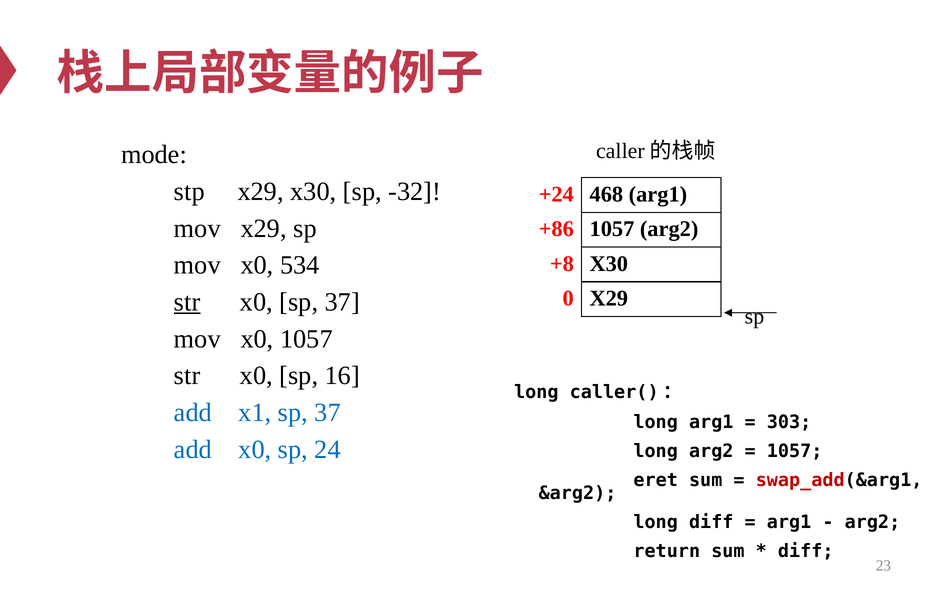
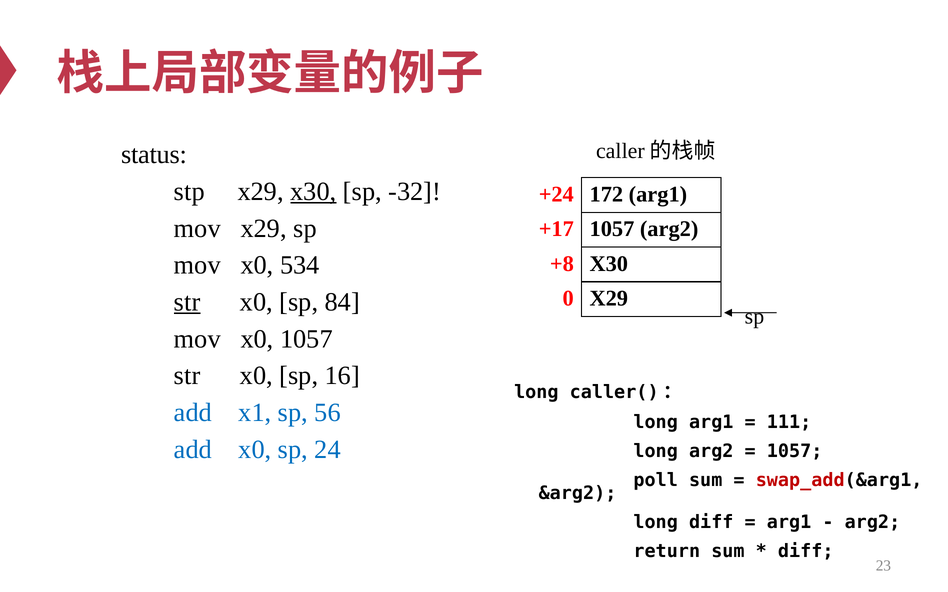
mode: mode -> status
x30 at (313, 192) underline: none -> present
468: 468 -> 172
+86: +86 -> +17
x0 sp 37: 37 -> 84
x1 sp 37: 37 -> 56
303: 303 -> 111
eret: eret -> poll
